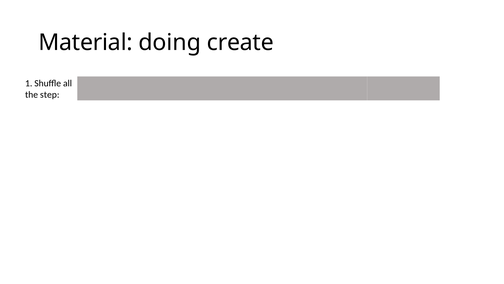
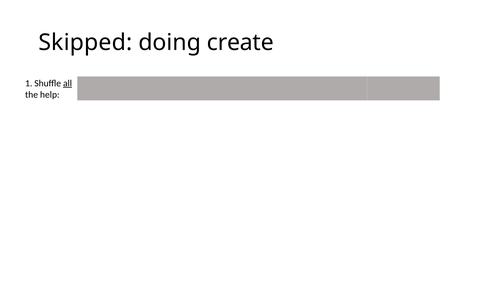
Material: Material -> Skipped
all underline: none -> present
step: step -> help
